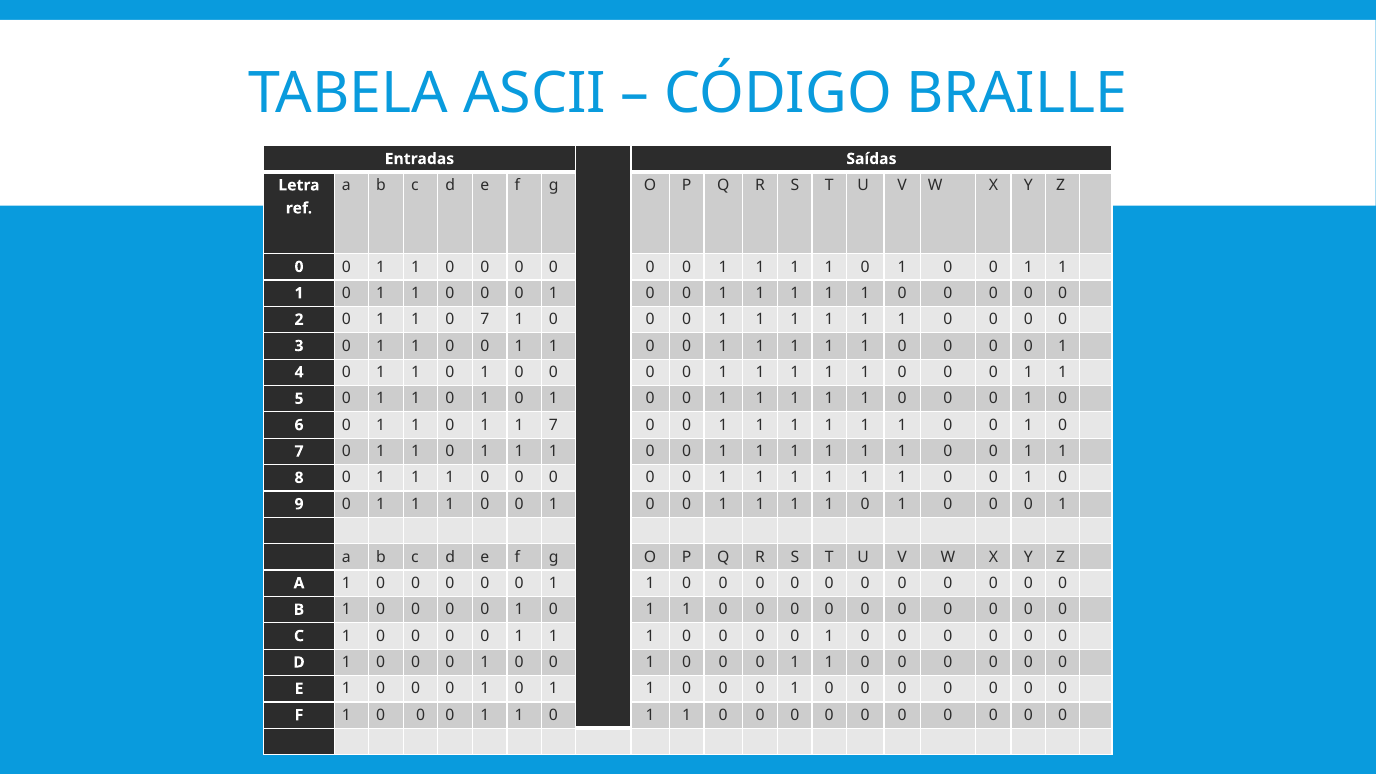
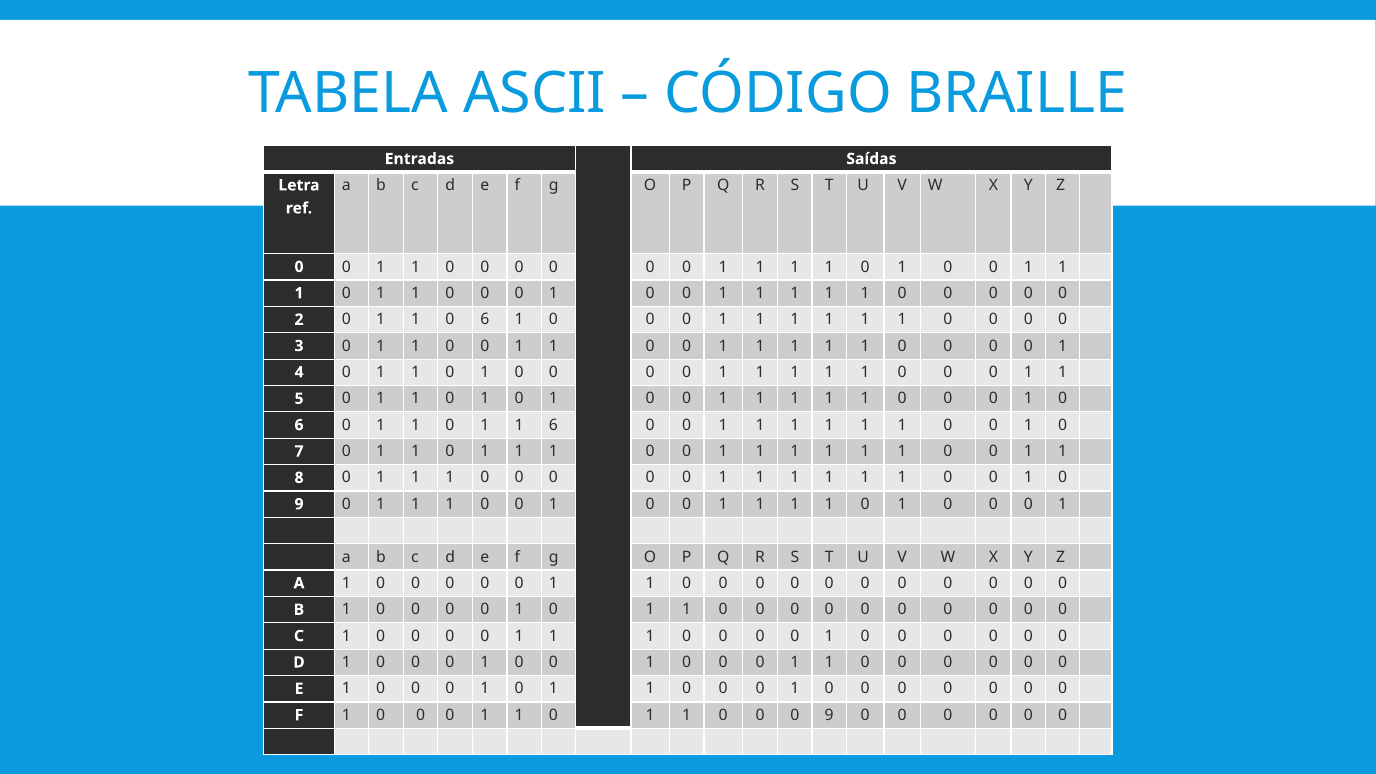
1 1 0 7: 7 -> 6
1 7: 7 -> 6
0 at (829, 715): 0 -> 9
